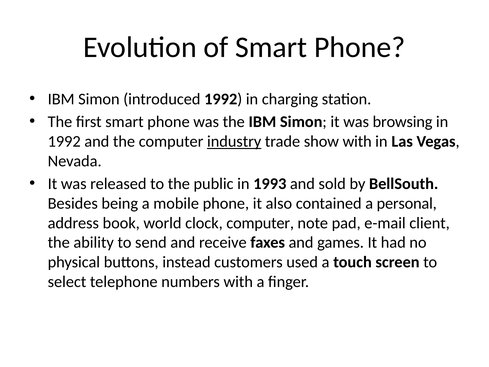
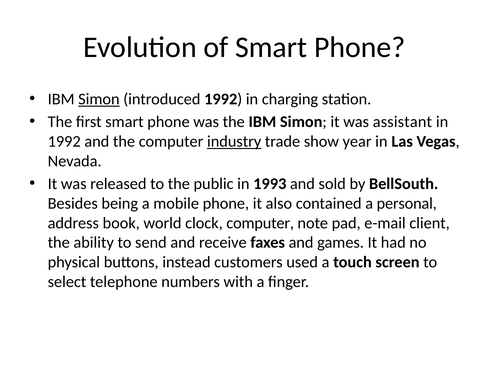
Simon at (99, 99) underline: none -> present
browsing: browsing -> assistant
show with: with -> year
